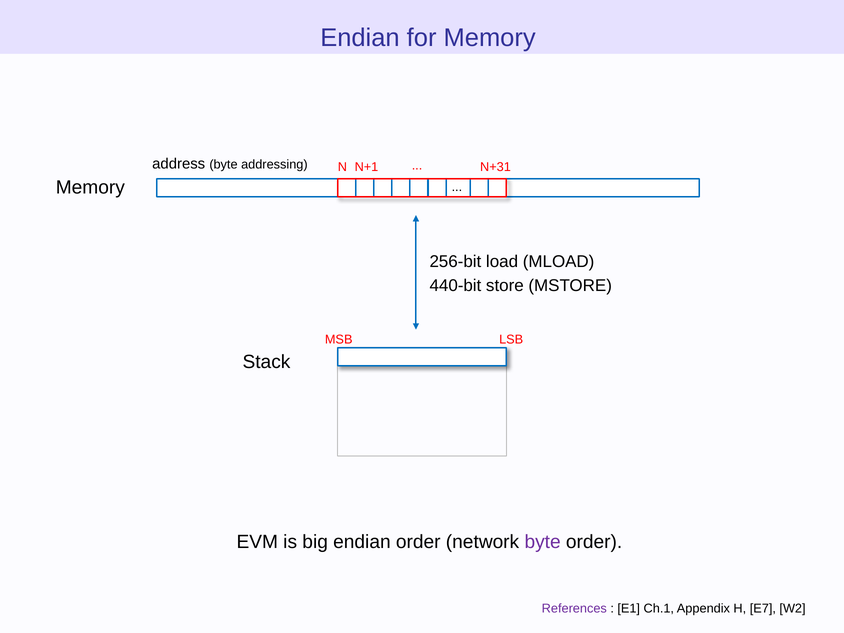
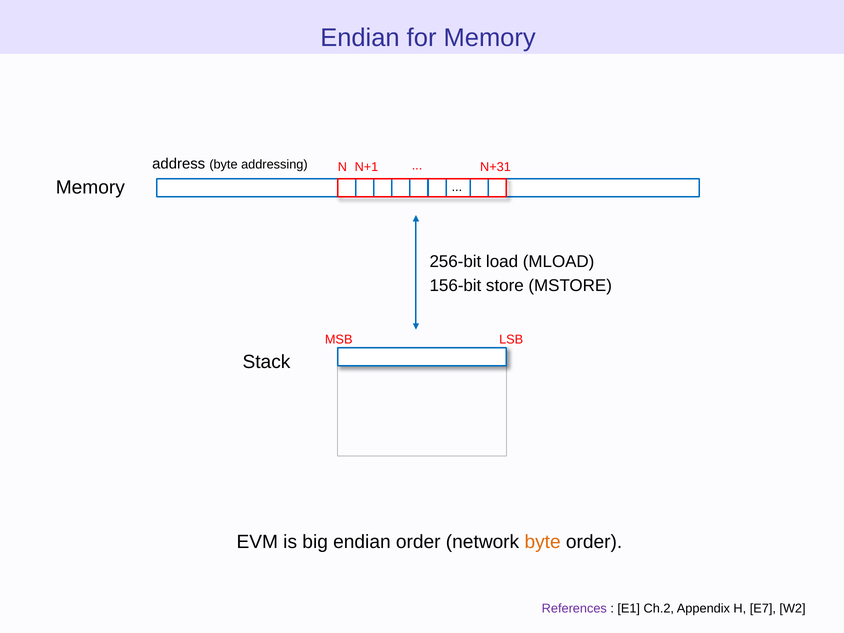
440-bit: 440-bit -> 156-bit
byte at (543, 542) colour: purple -> orange
Ch.1: Ch.1 -> Ch.2
